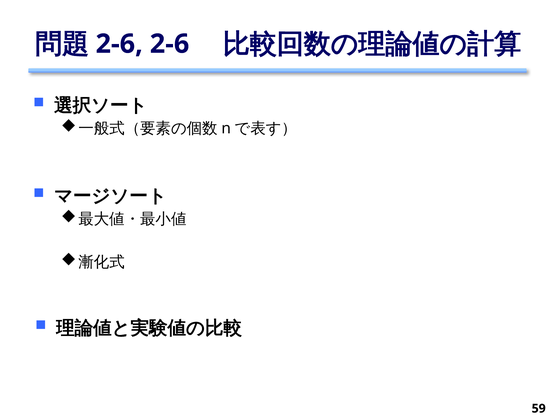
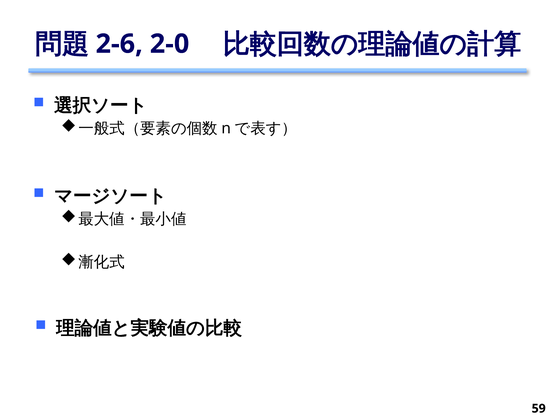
2-6 at (170, 44): 2-6 -> 2-0
